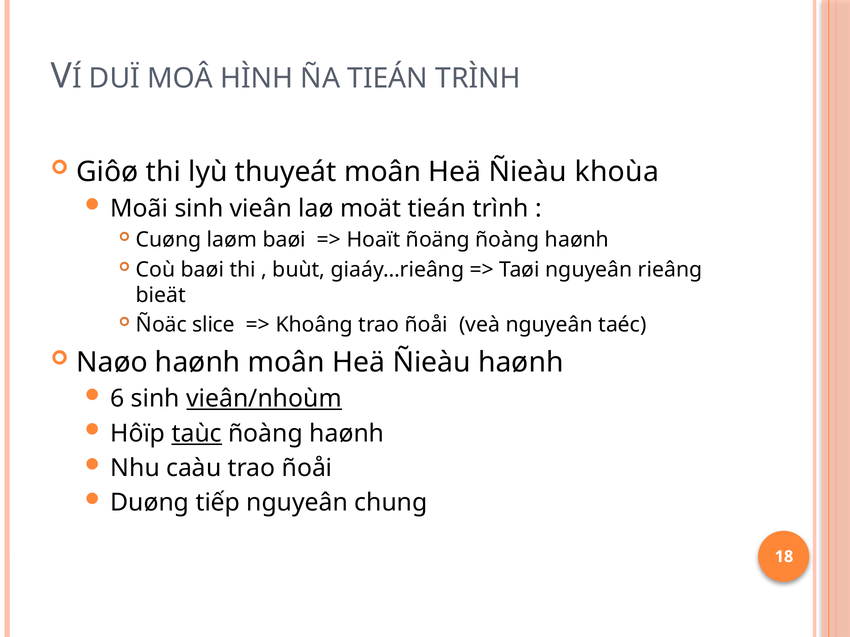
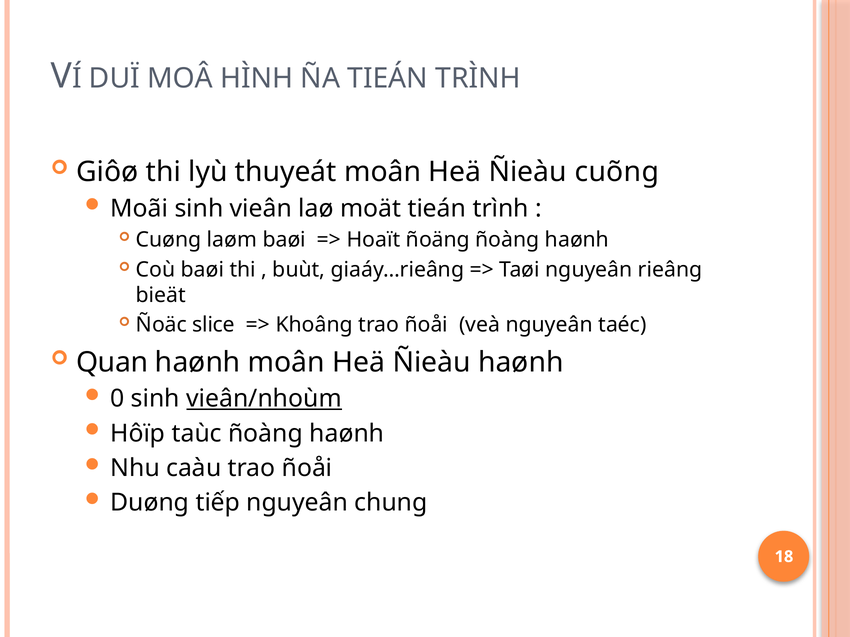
khoùa: khoùa -> cuõng
Naøo: Naøo -> Quan
6: 6 -> 0
taùc underline: present -> none
